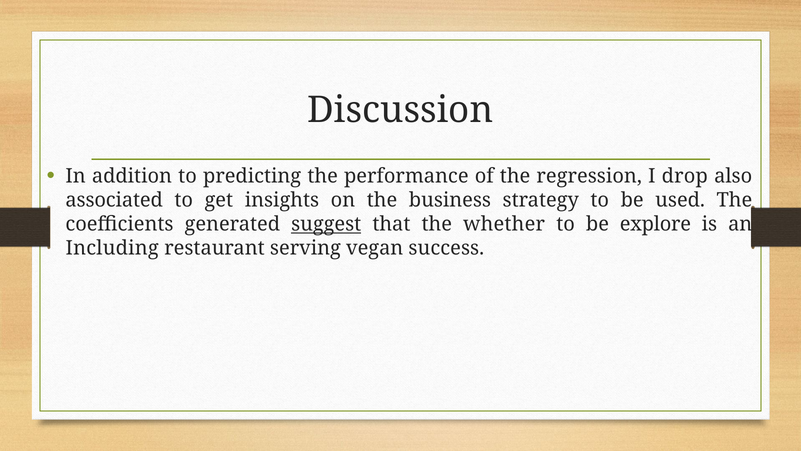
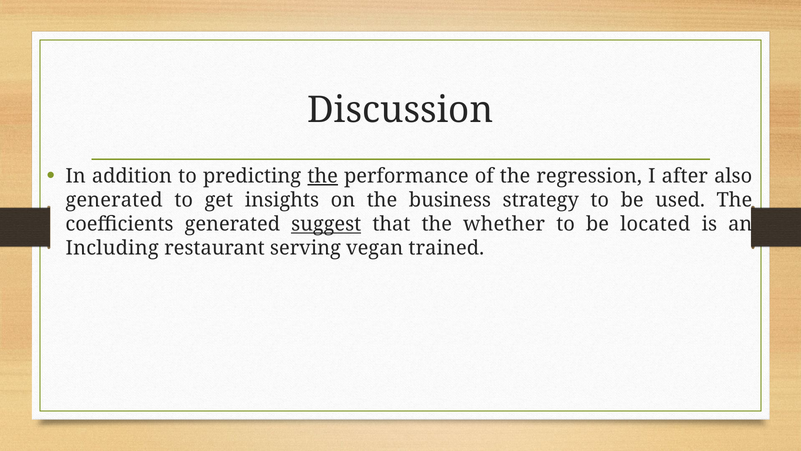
the at (323, 176) underline: none -> present
drop: drop -> after
associated at (114, 200): associated -> generated
explore: explore -> located
success: success -> trained
